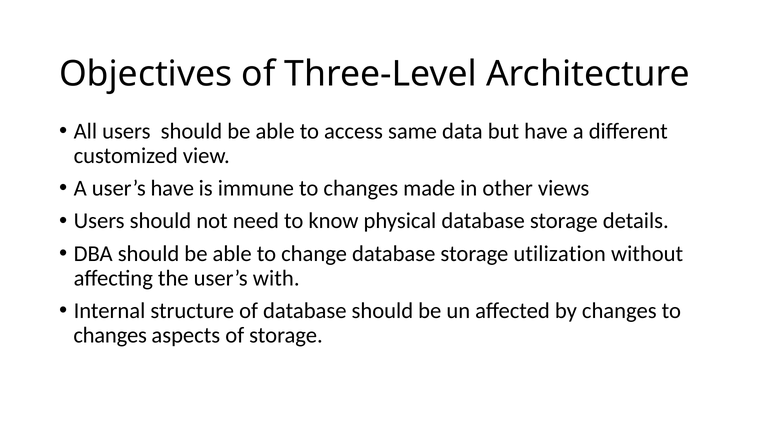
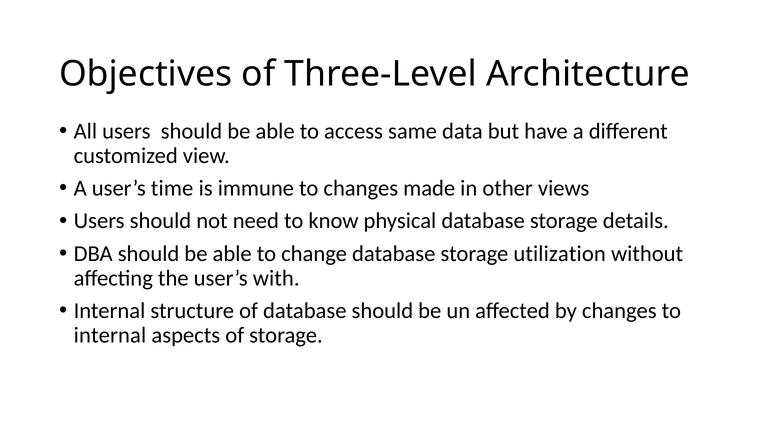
user’s have: have -> time
changes at (110, 335): changes -> internal
